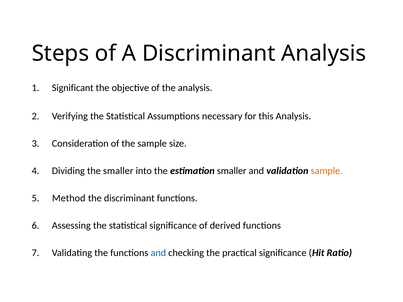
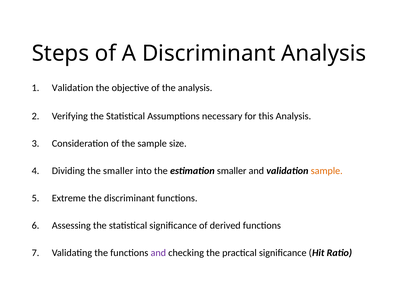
Significant at (73, 88): Significant -> Validation
Method: Method -> Extreme
and at (158, 253) colour: blue -> purple
